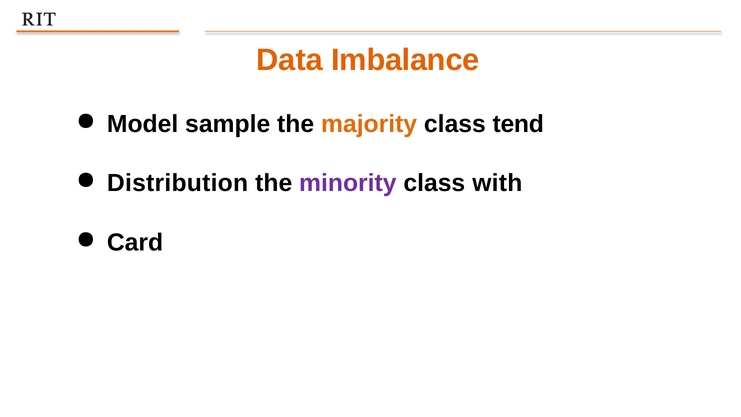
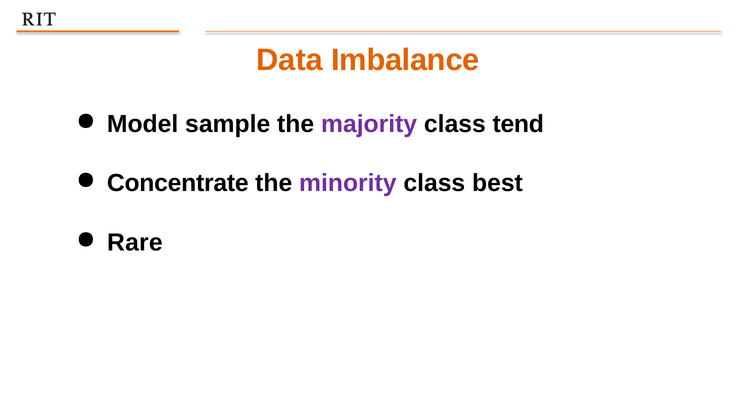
majority colour: orange -> purple
Distribution: Distribution -> Concentrate
with: with -> best
Card: Card -> Rare
